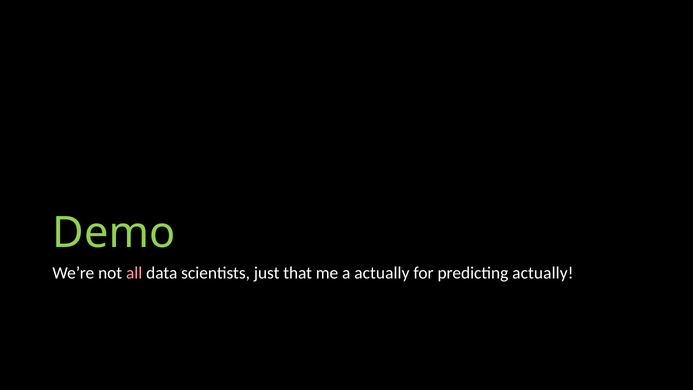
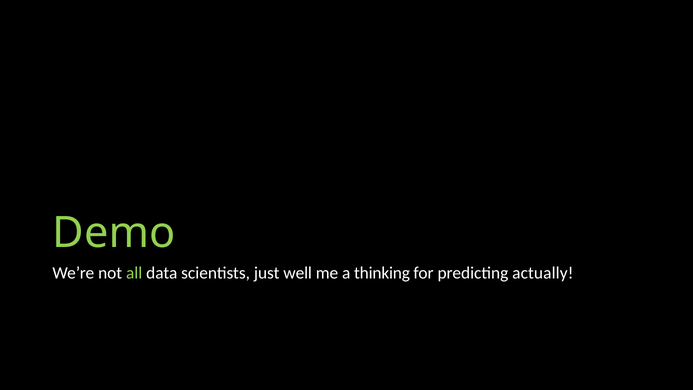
all colour: pink -> light green
that: that -> well
a actually: actually -> thinking
